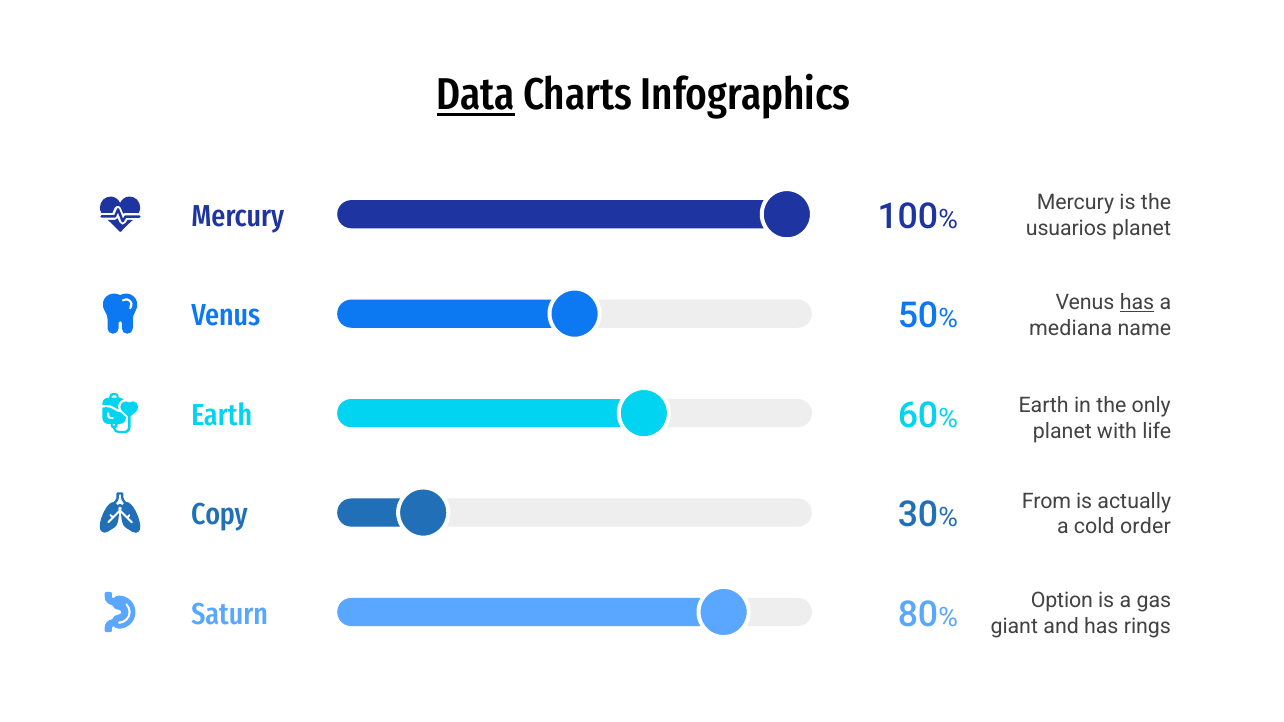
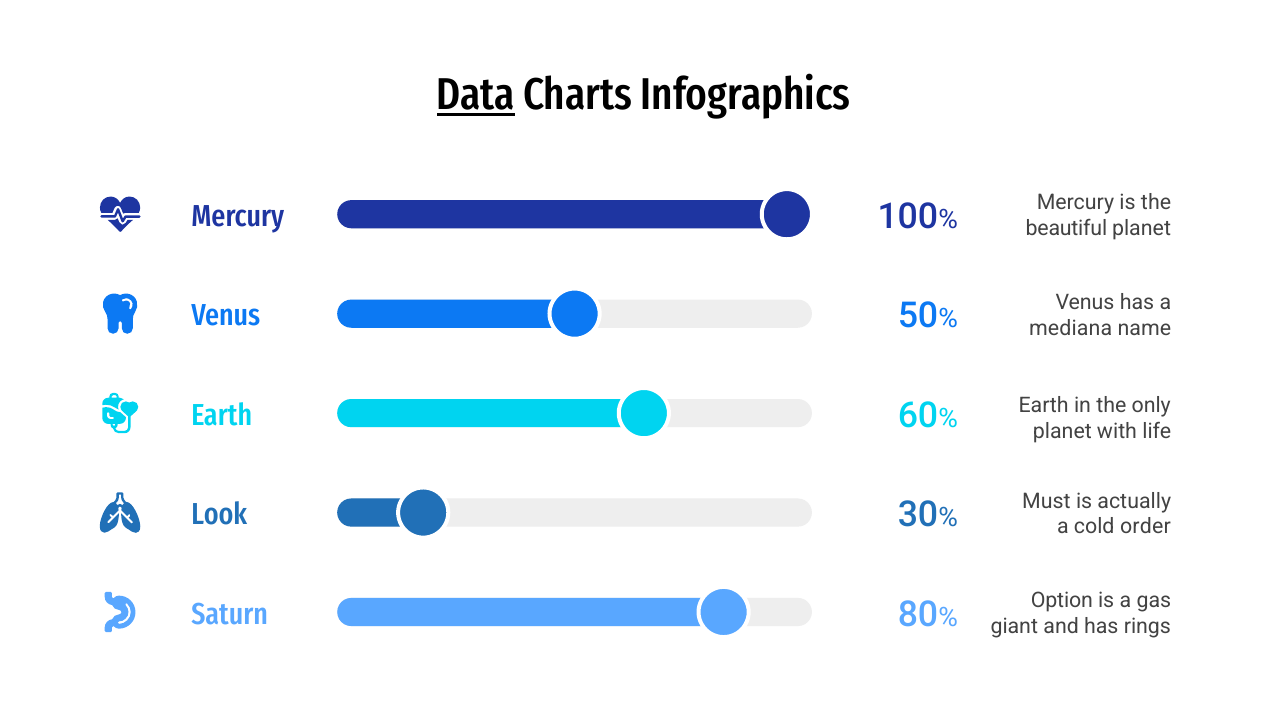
usuarios: usuarios -> beautiful
has at (1137, 302) underline: present -> none
From: From -> Must
Copy: Copy -> Look
